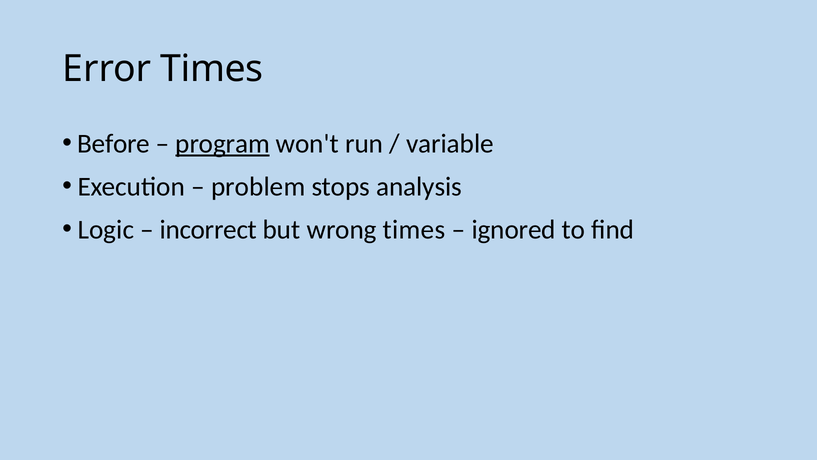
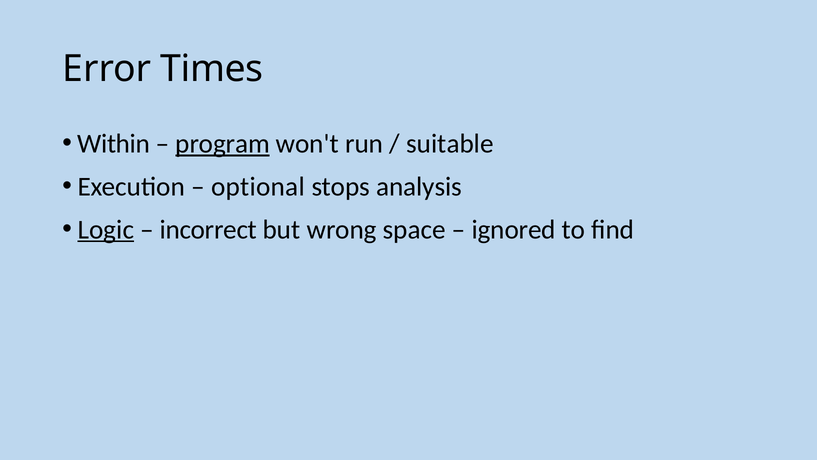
Before: Before -> Within
variable: variable -> suitable
problem: problem -> optional
Logic underline: none -> present
wrong times: times -> space
